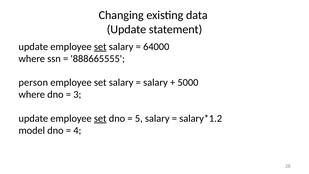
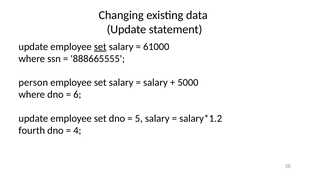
64000: 64000 -> 61000
3: 3 -> 6
set at (100, 118) underline: present -> none
model: model -> fourth
